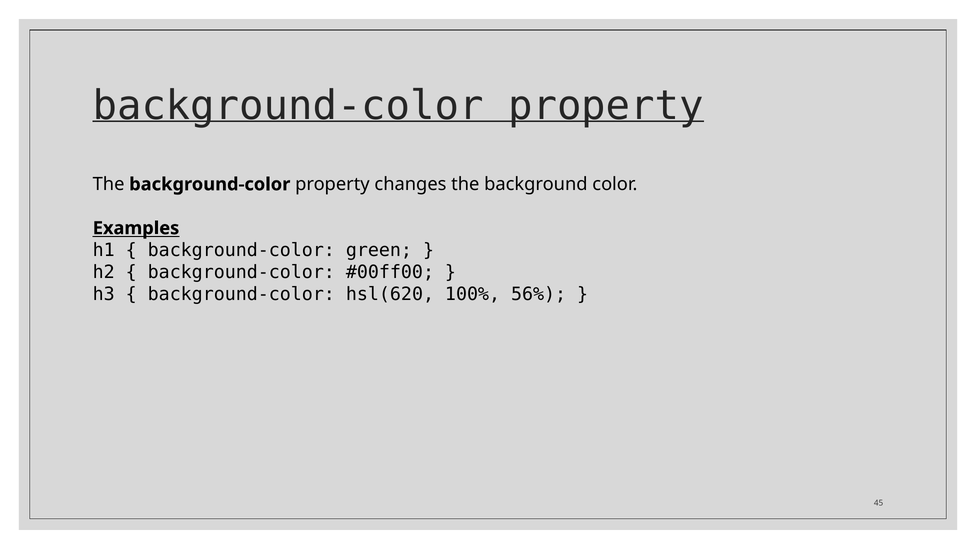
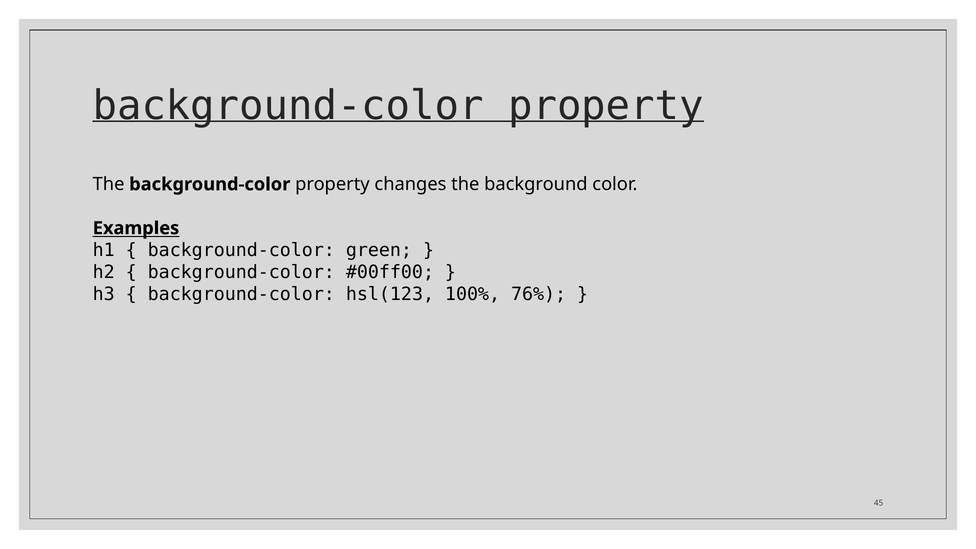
hsl(620: hsl(620 -> hsl(123
56%: 56% -> 76%
